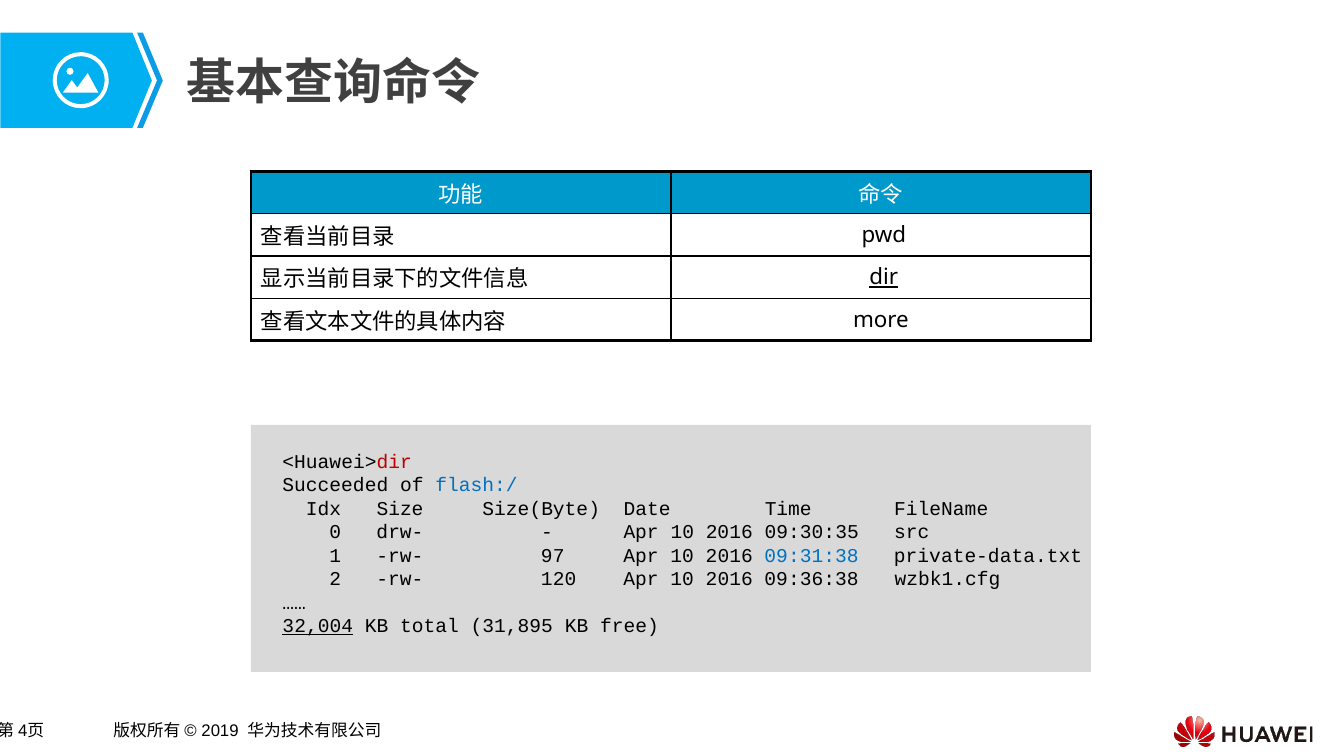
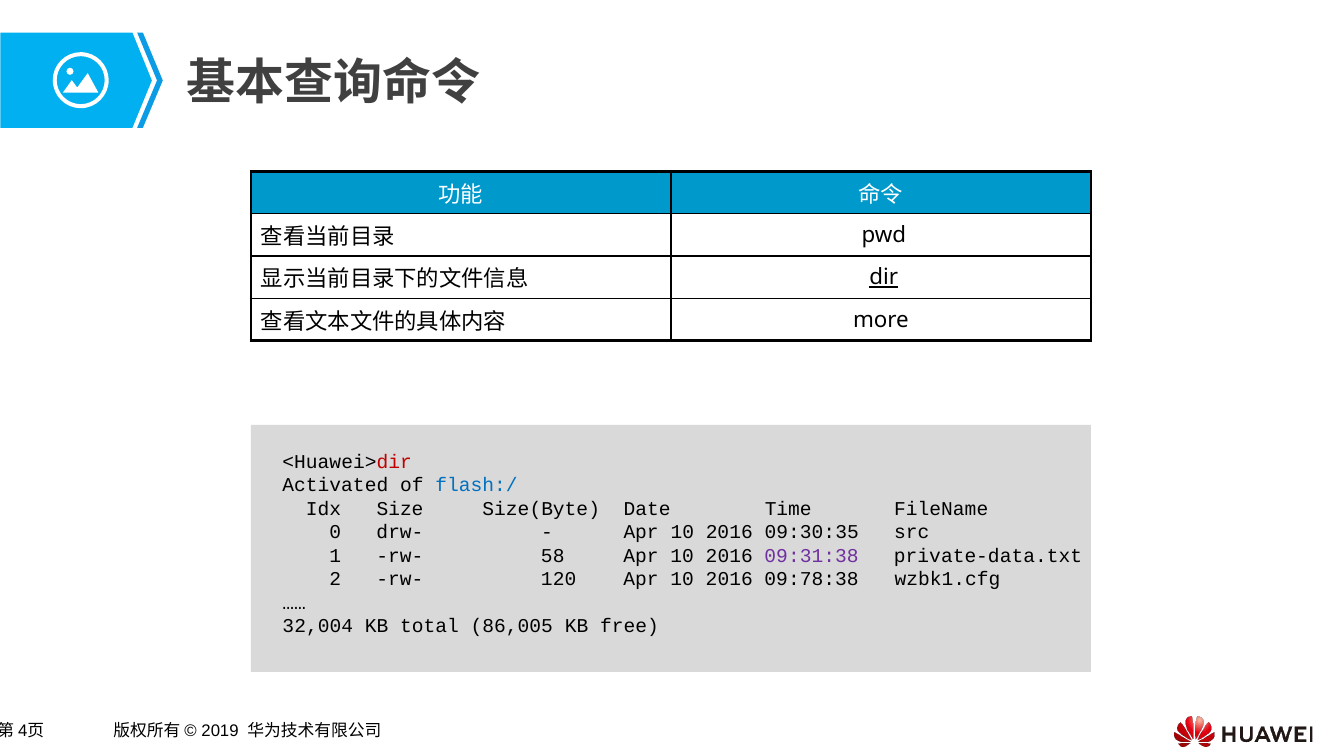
Succeeded: Succeeded -> Activated
97: 97 -> 58
09:31:38 colour: blue -> purple
09:36:38: 09:36:38 -> 09:78:38
32,004 underline: present -> none
31,895: 31,895 -> 86,005
